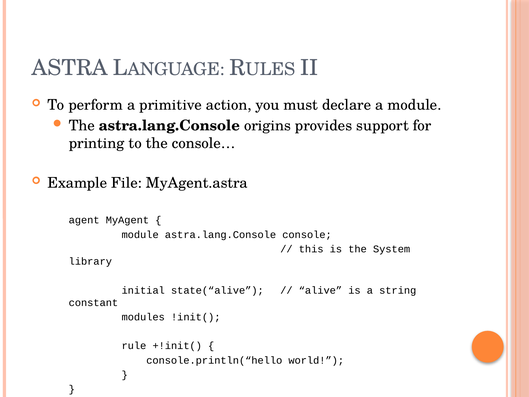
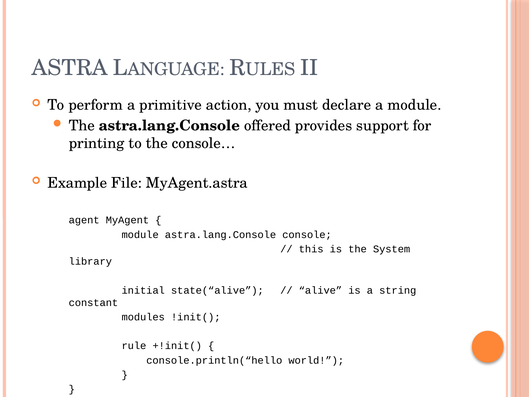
origins: origins -> offered
